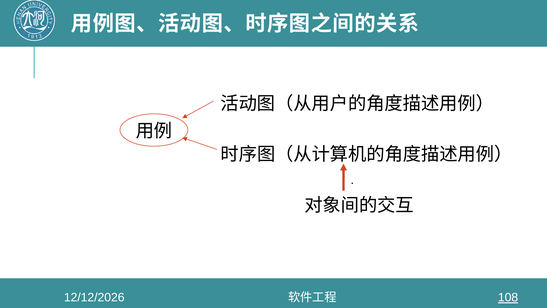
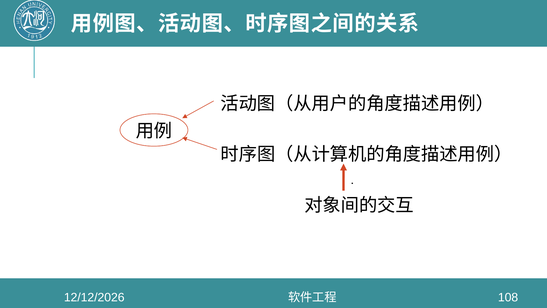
108 underline: present -> none
